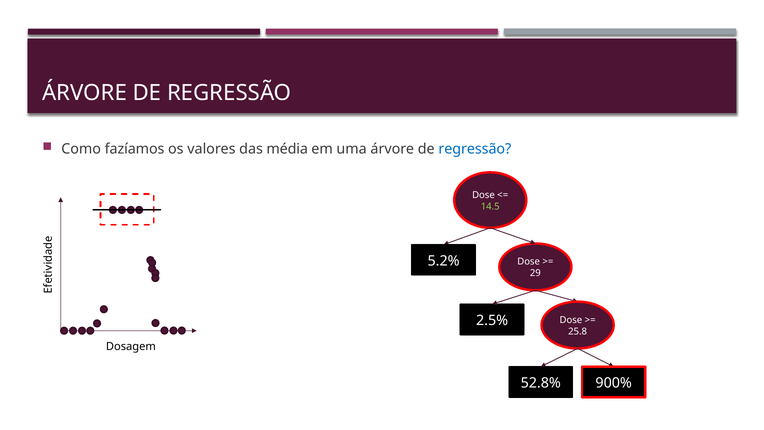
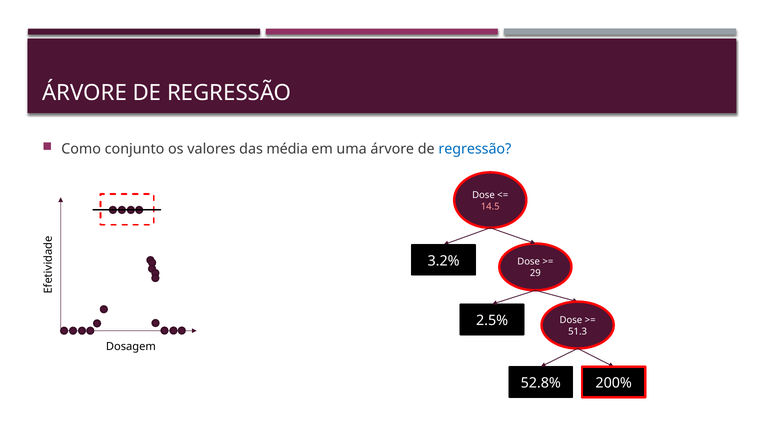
fazíamos: fazíamos -> conjunto
14.5 colour: light green -> pink
5.2%: 5.2% -> 3.2%
25.8: 25.8 -> 51.3
900%: 900% -> 200%
